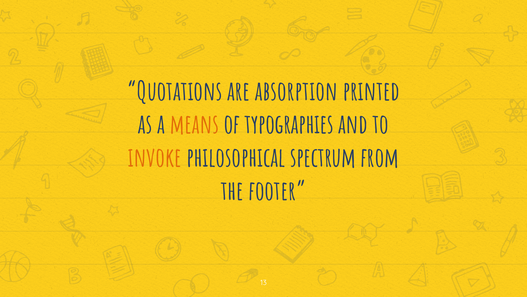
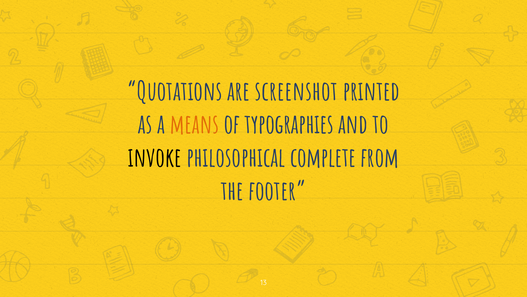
absorption: absorption -> screenshot
invoke colour: orange -> black
spectrum: spectrum -> complete
